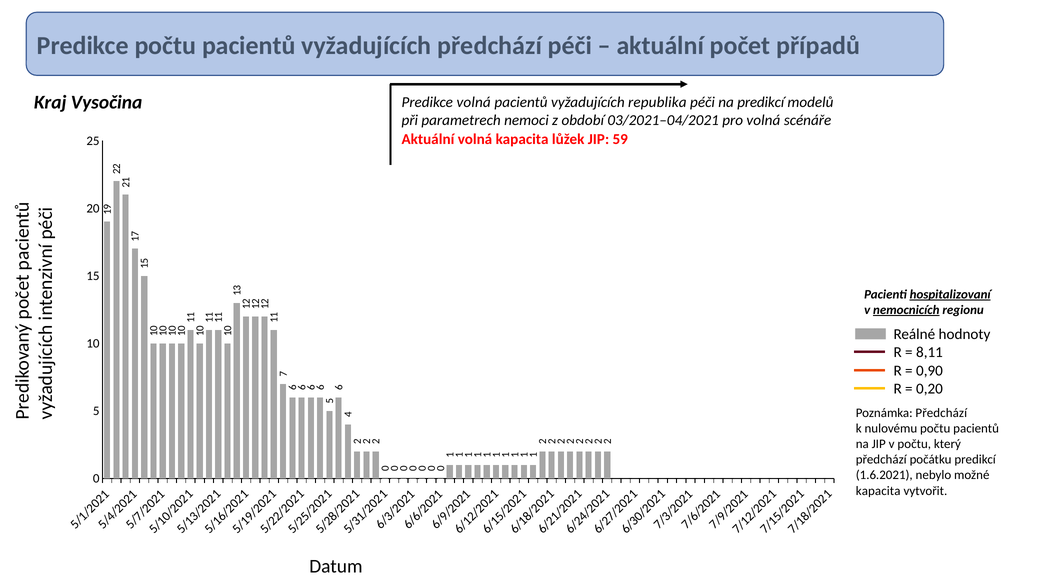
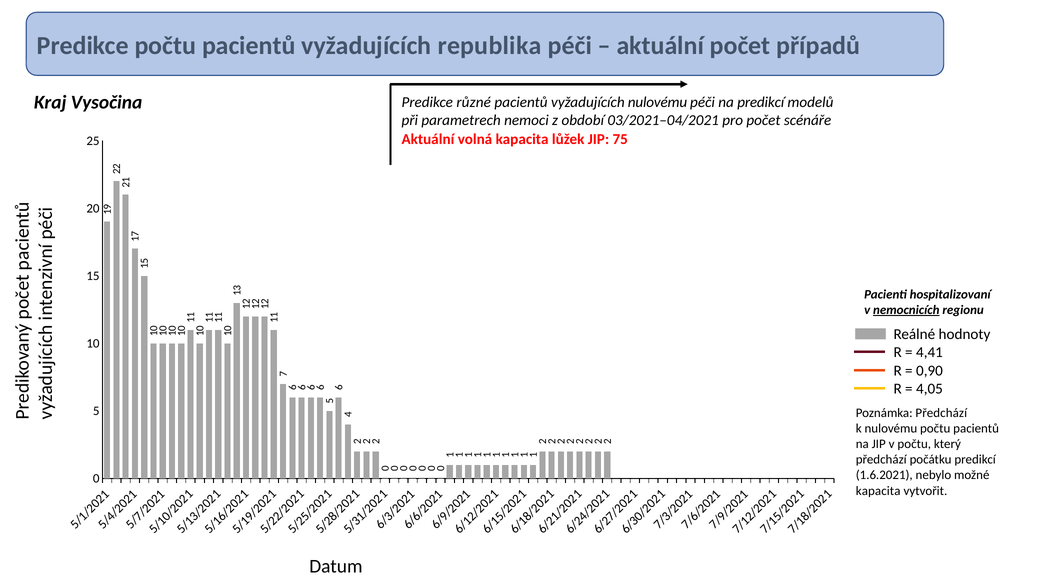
vyžadujících předchází: předchází -> republika
Predikce volná: volná -> různé
vyžadujících republika: republika -> nulovému
pro volná: volná -> počet
59: 59 -> 75
hospitalizovaní underline: present -> none
8,11: 8,11 -> 4,41
0,20: 0,20 -> 4,05
